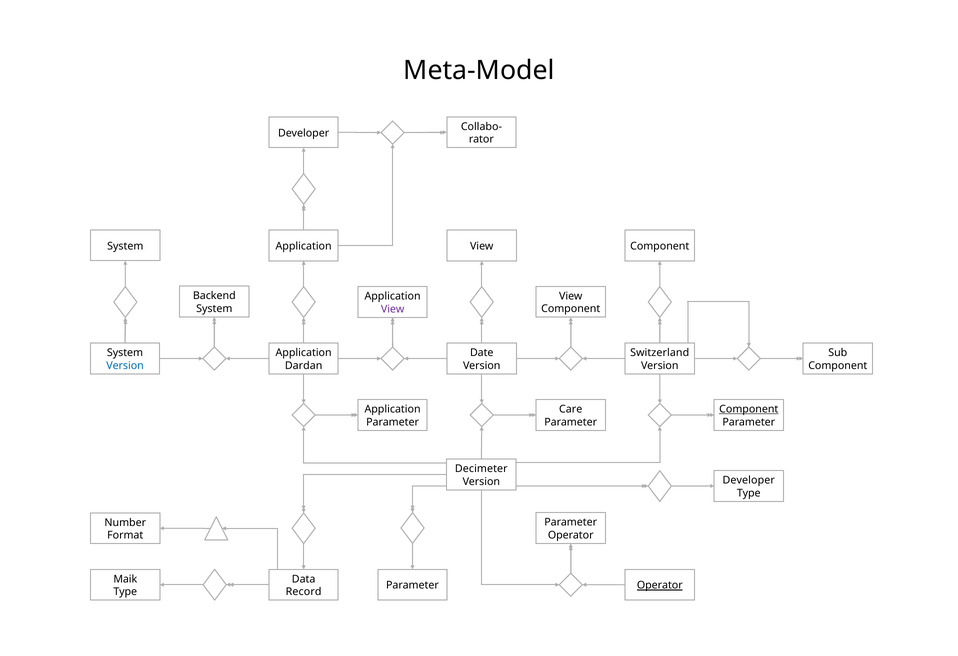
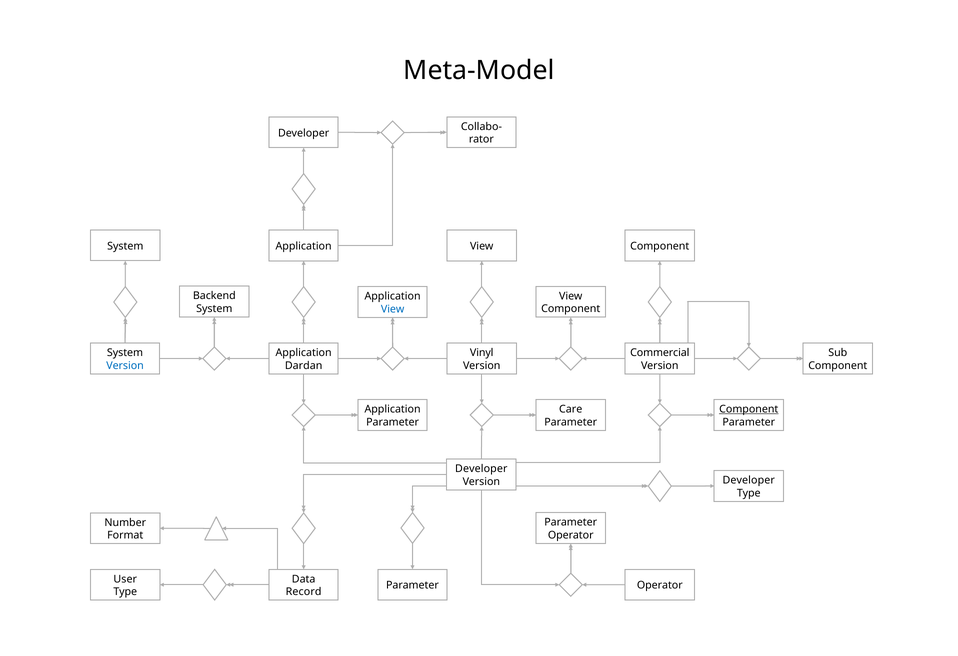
View at (393, 309) colour: purple -> blue
Date: Date -> Vinyl
Switzerland: Switzerland -> Commercial
Decimeter at (481, 469): Decimeter -> Developer
Maik: Maik -> User
Operator at (660, 586) underline: present -> none
